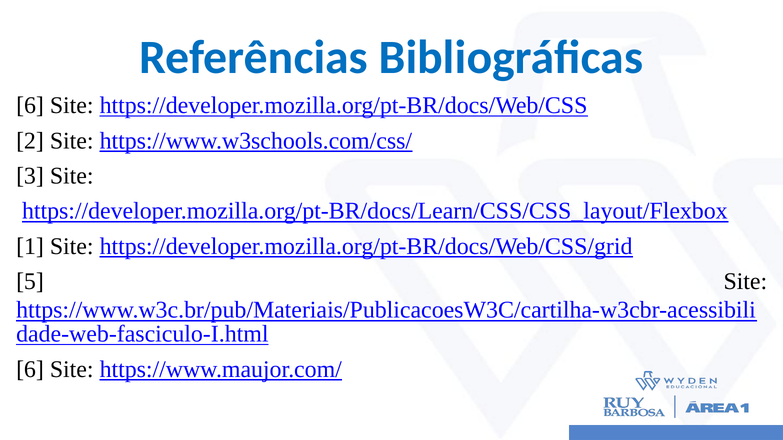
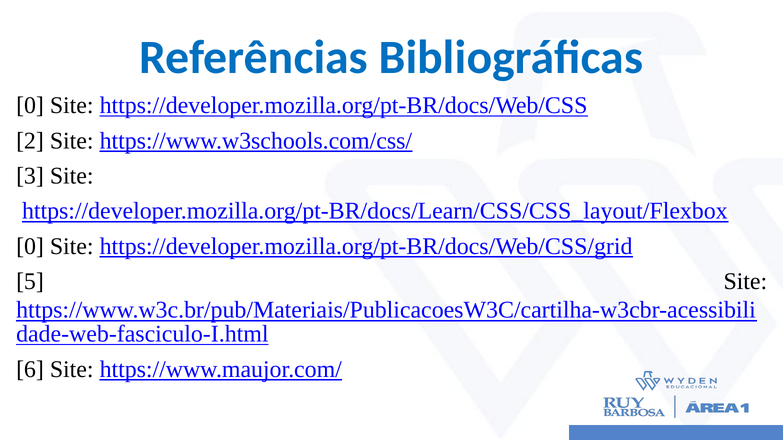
6 at (30, 106): 6 -> 0
1 at (30, 246): 1 -> 0
